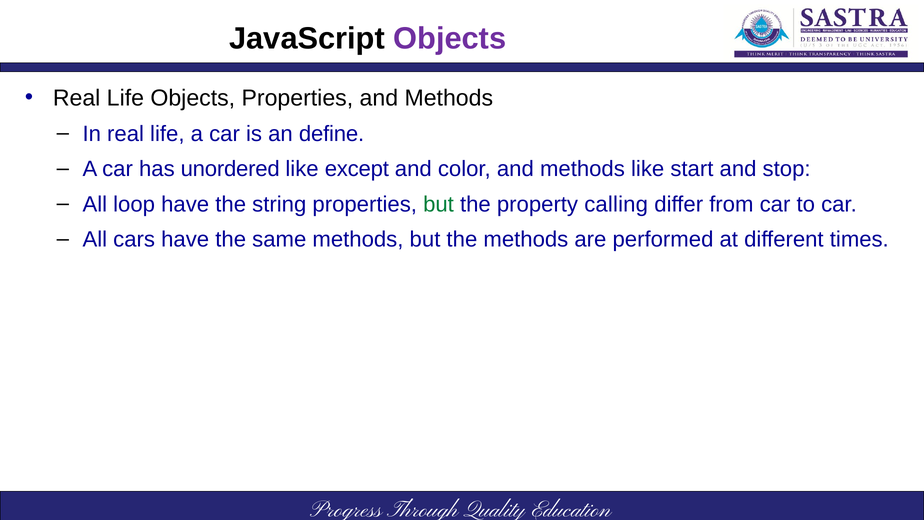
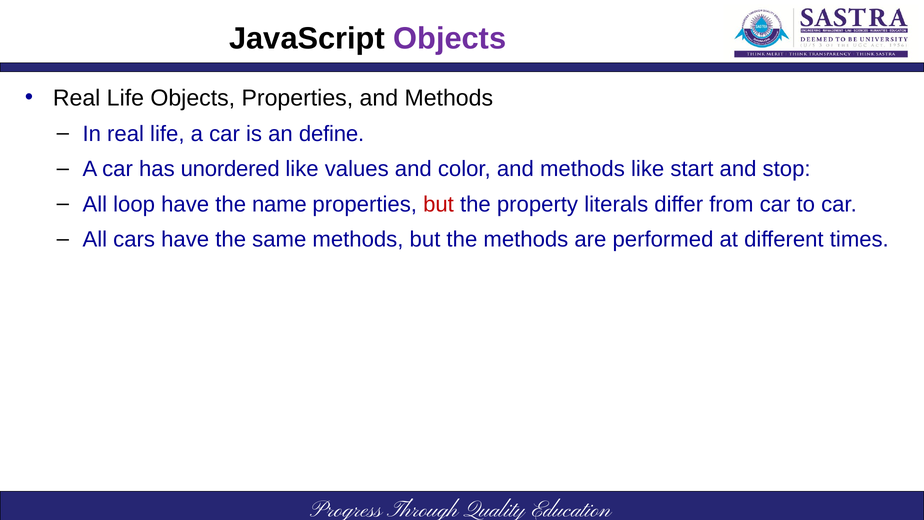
except: except -> values
string: string -> name
but at (439, 204) colour: green -> red
calling: calling -> literals
